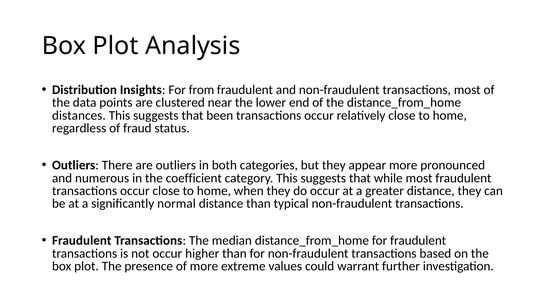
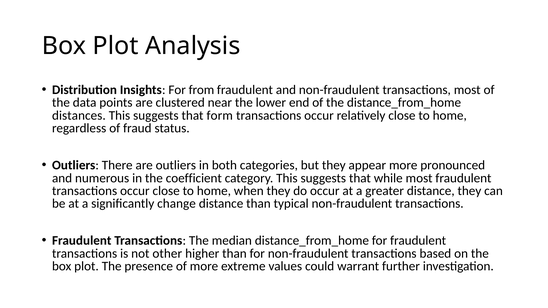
been: been -> form
normal: normal -> change
not occur: occur -> other
